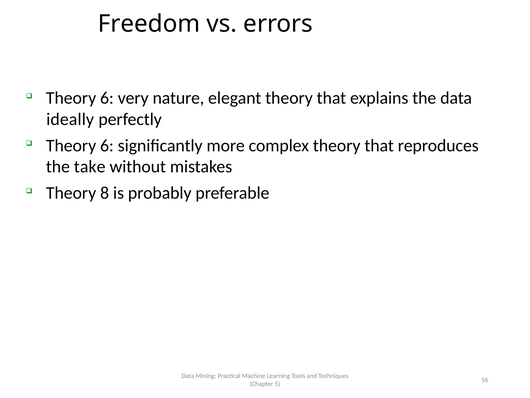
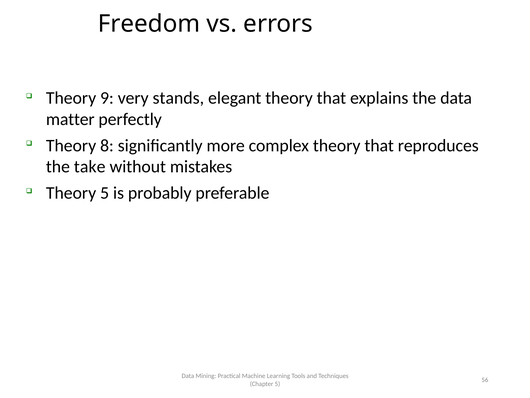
6 at (107, 98): 6 -> 9
nature: nature -> stands
ideally: ideally -> matter
6 at (107, 145): 6 -> 8
Theory 8: 8 -> 5
